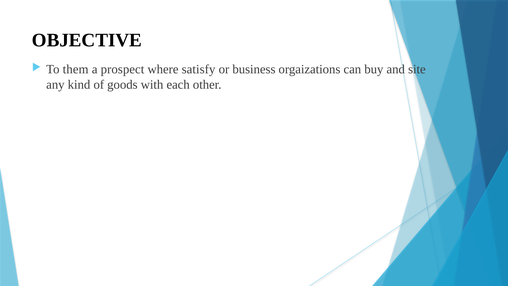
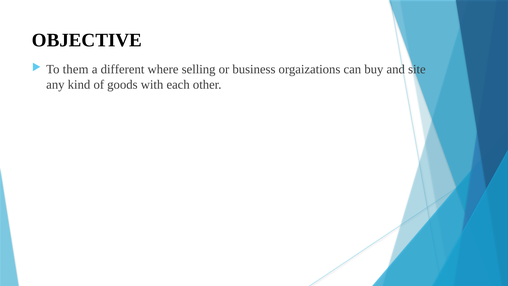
prospect: prospect -> different
satisfy: satisfy -> selling
